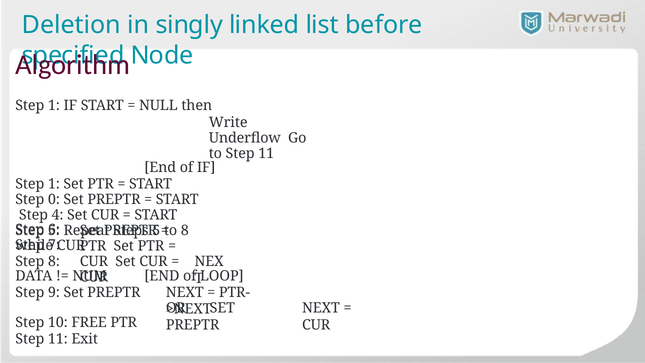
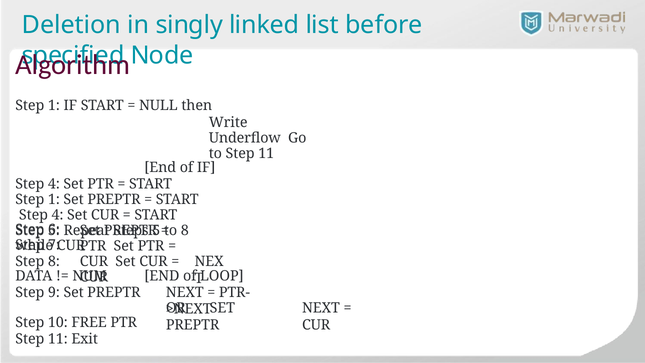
1 at (54, 184): 1 -> 4
0 at (54, 200): 0 -> 1
